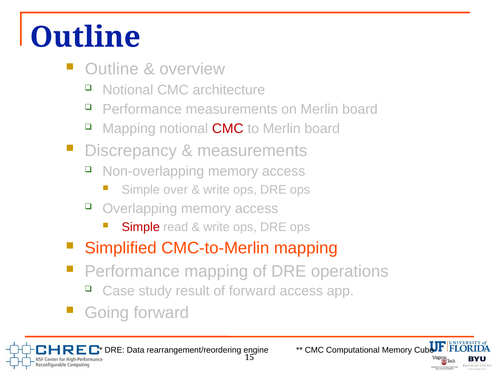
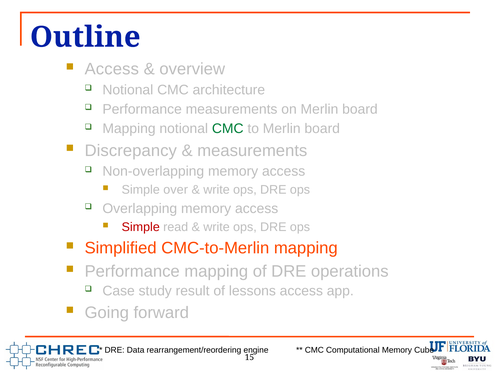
Outline at (112, 69): Outline -> Access
CMC at (228, 129) colour: red -> green
of forward: forward -> lessons
